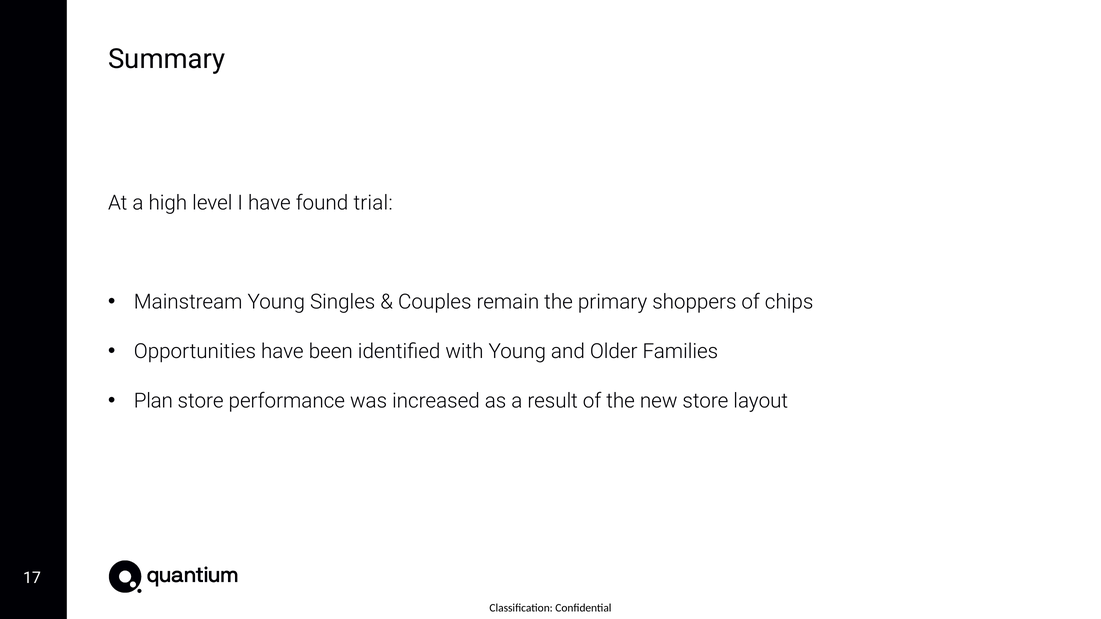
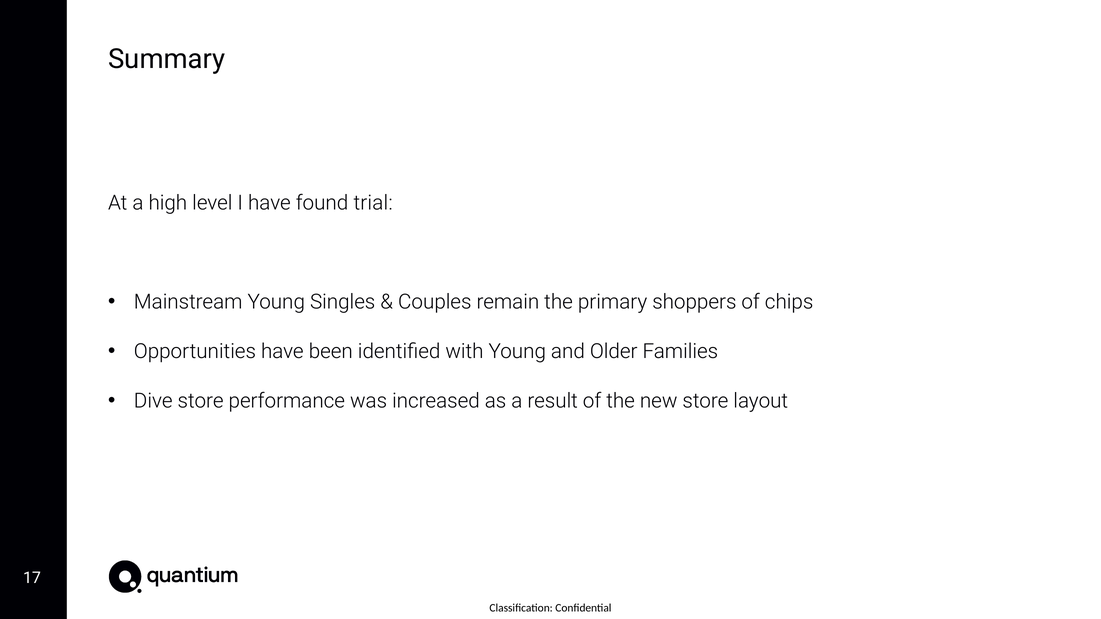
Plan: Plan -> Dive
